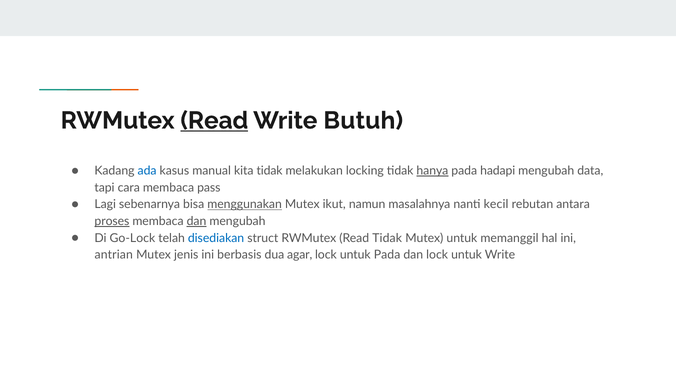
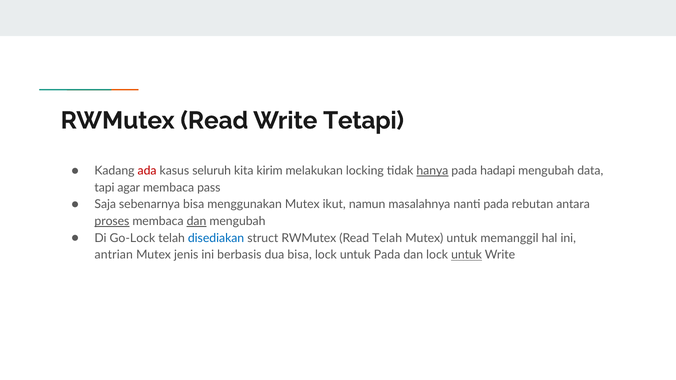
Read at (214, 121) underline: present -> none
Butuh: Butuh -> Tetapi
ada colour: blue -> red
manual: manual -> seluruh
kita tidak: tidak -> kirim
cara: cara -> agar
Lagi: Lagi -> Saja
menggunakan underline: present -> none
nanti kecil: kecil -> pada
Read Tidak: Tidak -> Telah
dua agar: agar -> bisa
untuk at (467, 255) underline: none -> present
